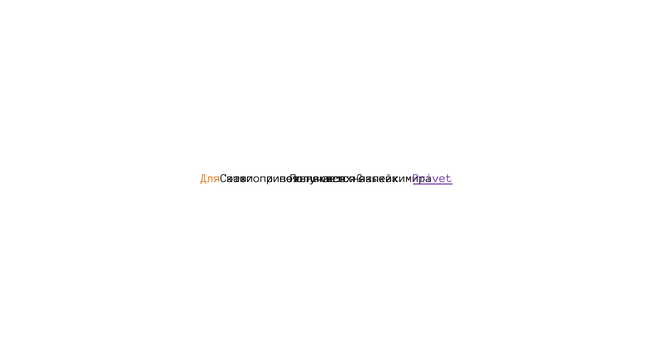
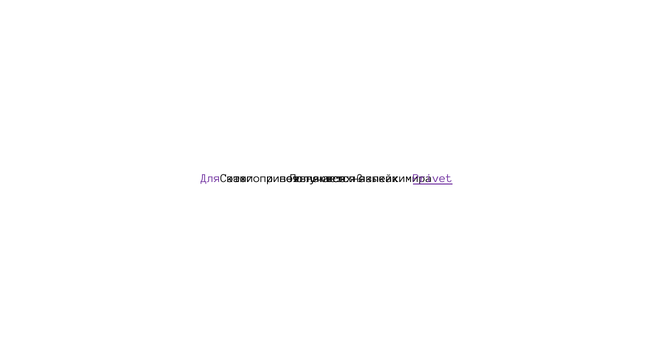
Для colour: orange -> purple
